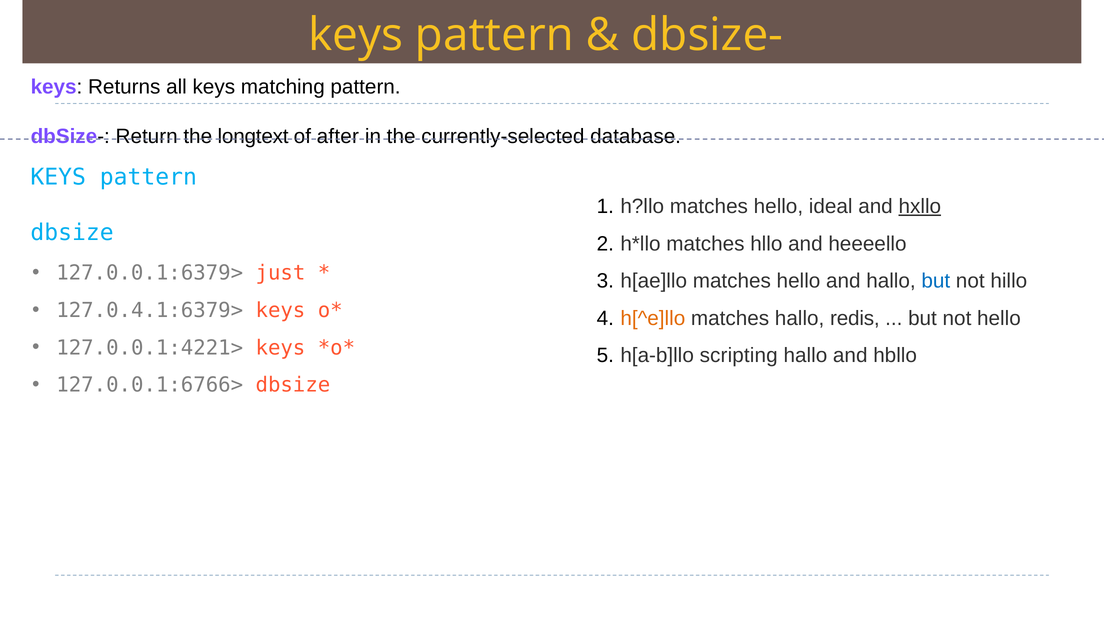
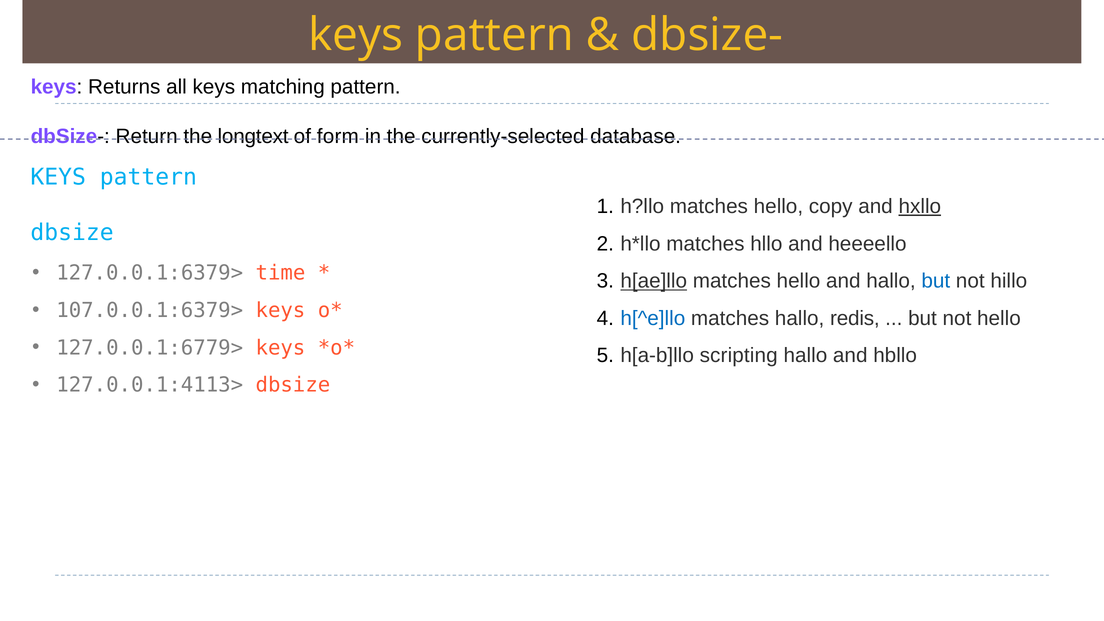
after: after -> form
ideal: ideal -> copy
just: just -> time
h[ae]llo underline: none -> present
127.0.4.1:6379>: 127.0.4.1:6379> -> 107.0.0.1:6379>
h[^e]llo colour: orange -> blue
127.0.0.1:4221>: 127.0.0.1:4221> -> 127.0.0.1:6779>
127.0.0.1:6766>: 127.0.0.1:6766> -> 127.0.0.1:4113>
